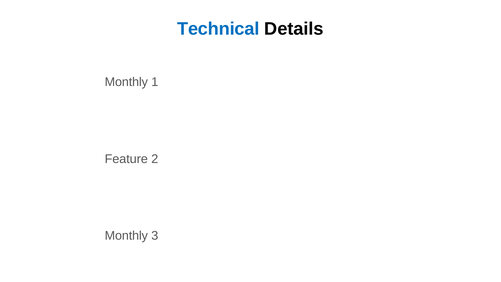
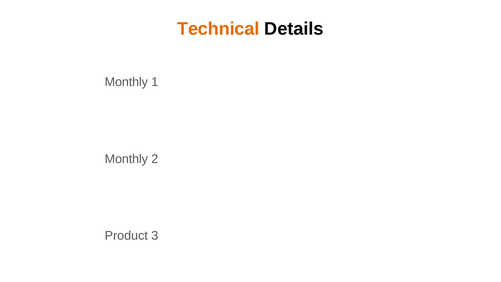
Technical colour: blue -> orange
Feature at (126, 159): Feature -> Monthly
Monthly at (126, 236): Monthly -> Product
